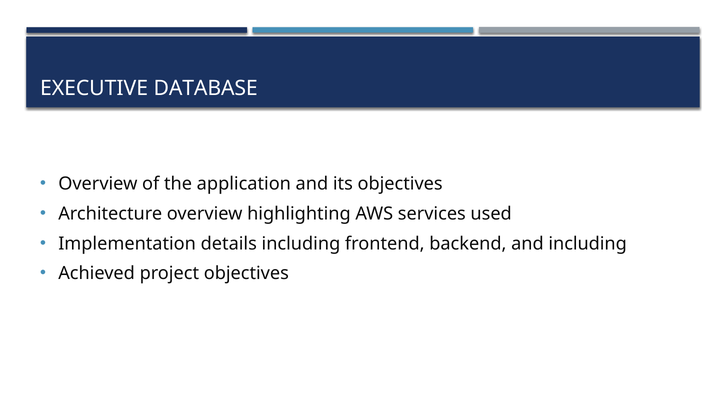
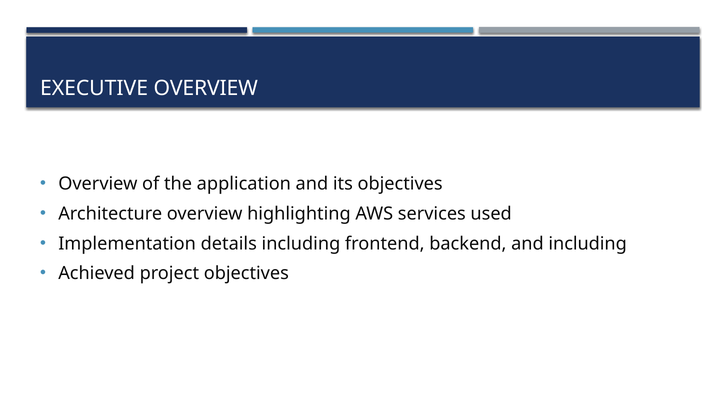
EXECUTIVE DATABASE: DATABASE -> OVERVIEW
